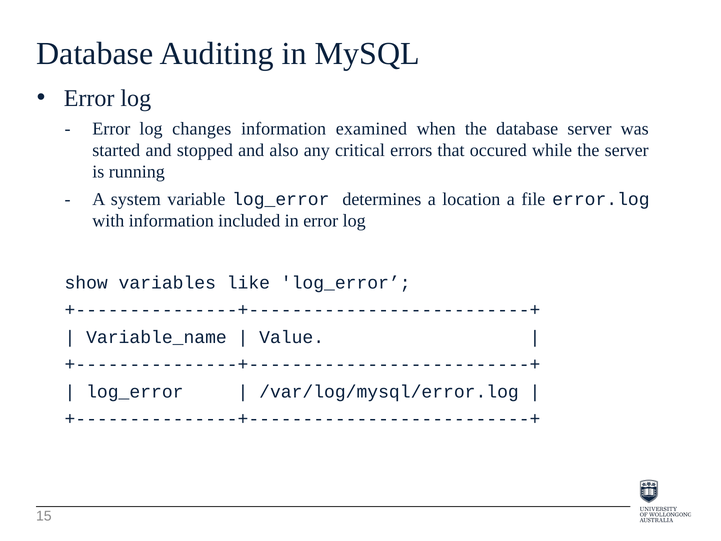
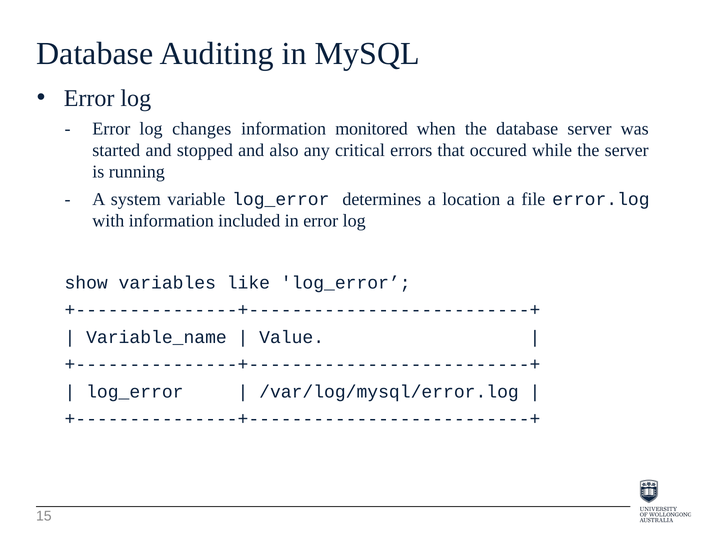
examined: examined -> monitored
